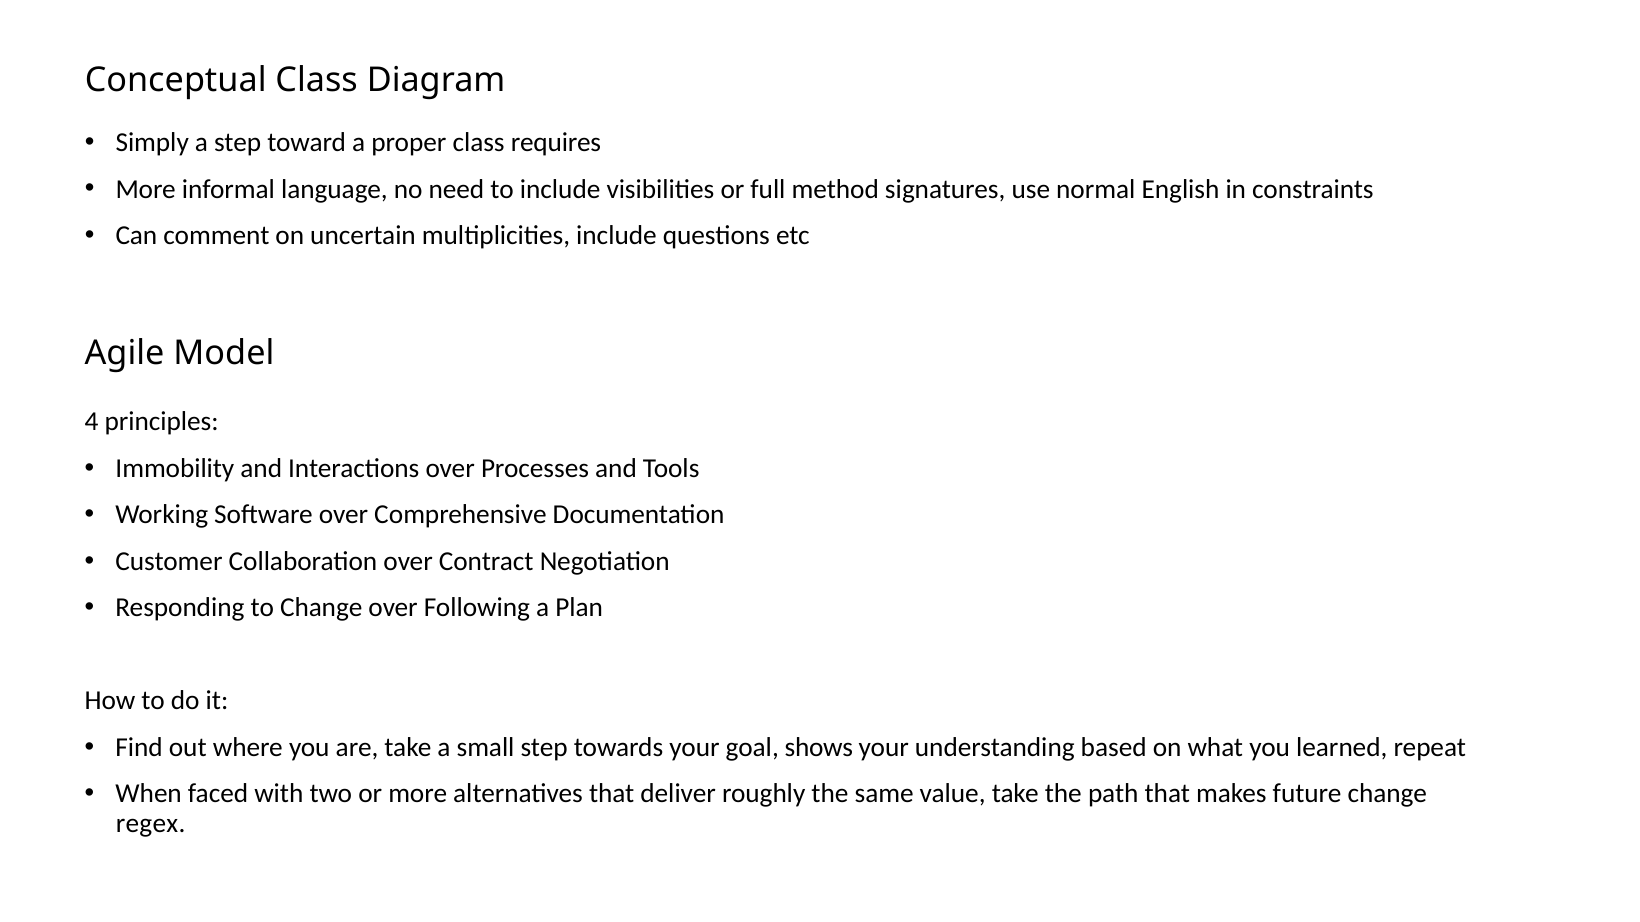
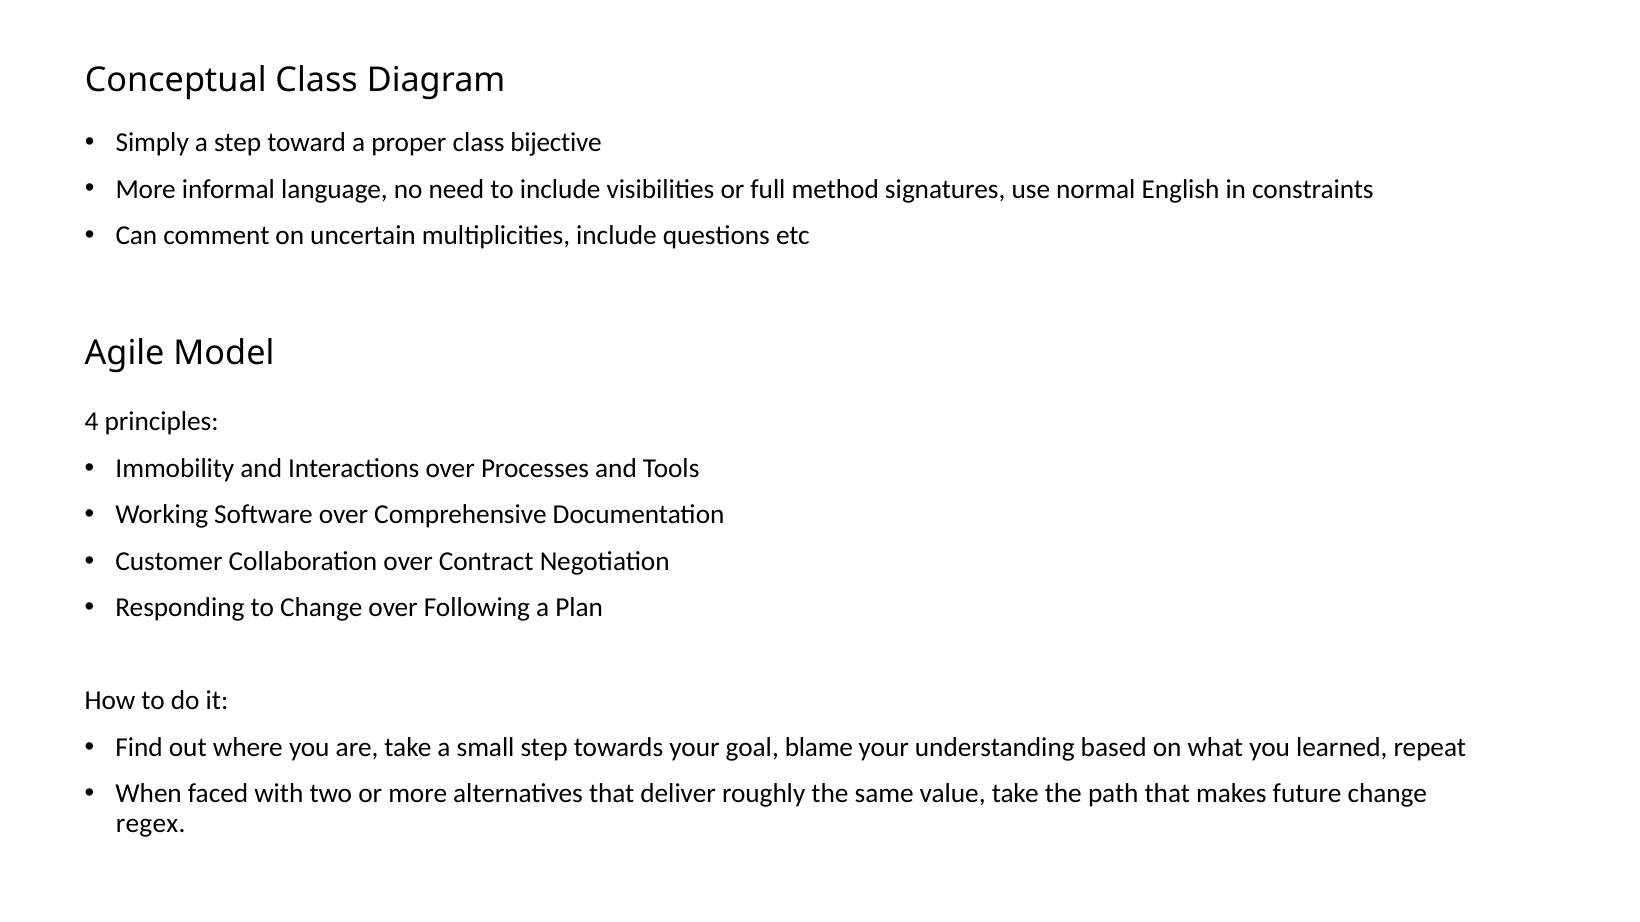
requires: requires -> bijective
shows: shows -> blame
